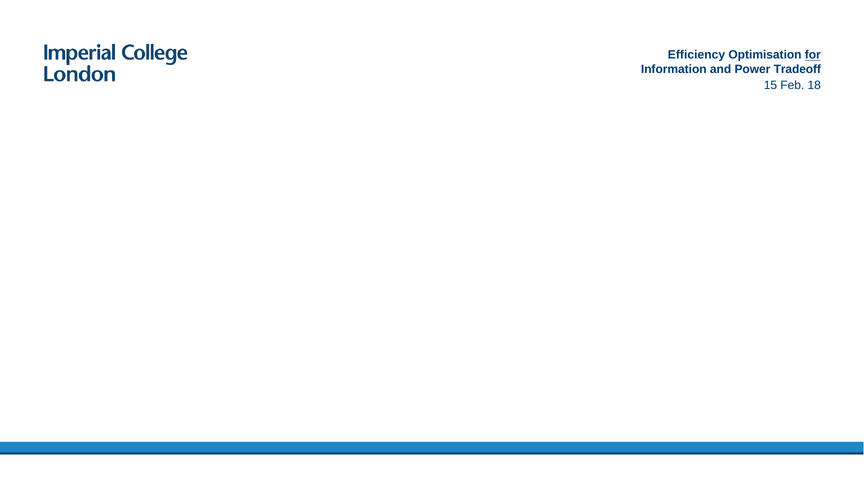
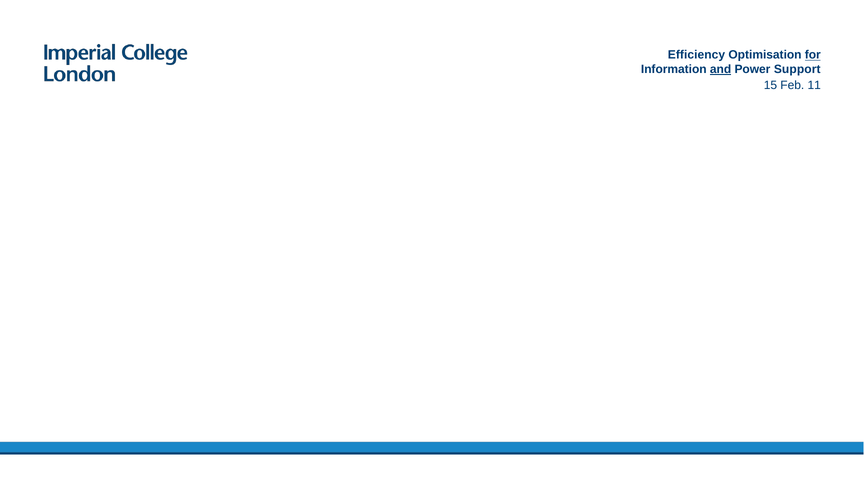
and underline: none -> present
Tradeoff: Tradeoff -> Support
18: 18 -> 11
